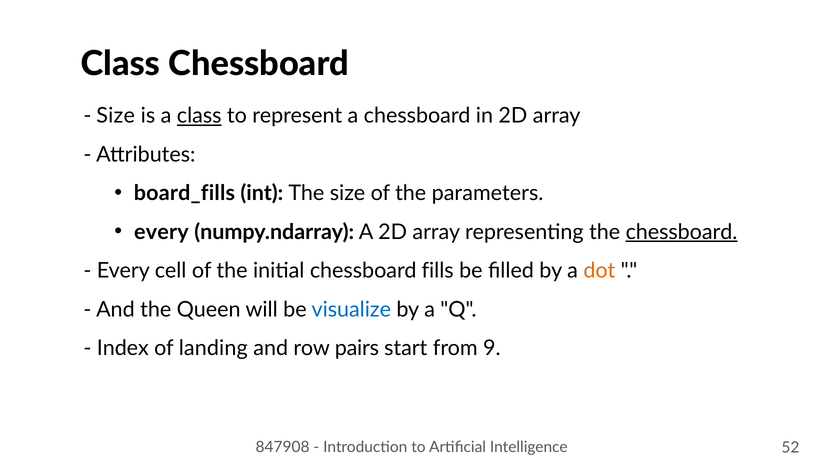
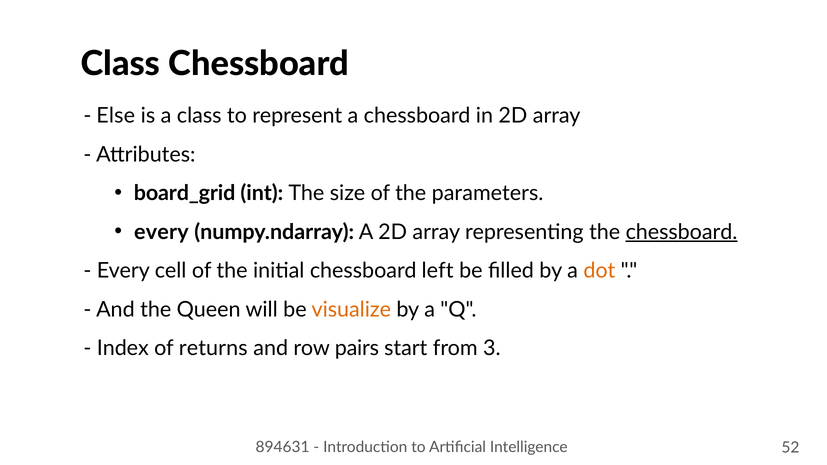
Size at (116, 116): Size -> Else
class at (199, 116) underline: present -> none
board_fills: board_fills -> board_grid
fills: fills -> left
visualize colour: blue -> orange
landing: landing -> returns
9: 9 -> 3
847908: 847908 -> 894631
